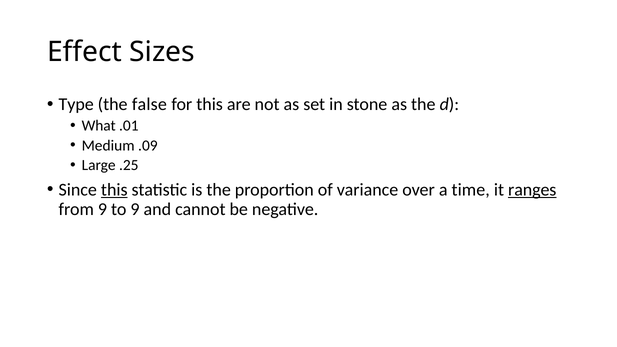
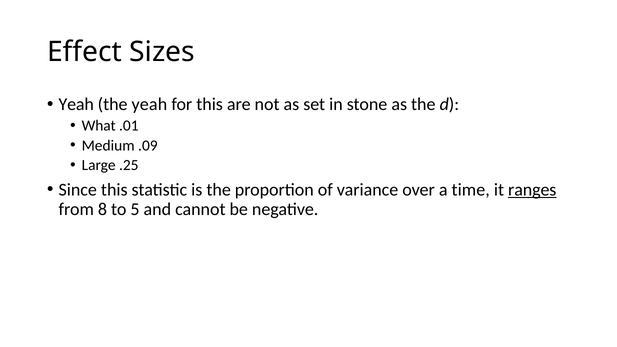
Type at (76, 104): Type -> Yeah
the false: false -> yeah
this at (114, 190) underline: present -> none
from 9: 9 -> 8
to 9: 9 -> 5
